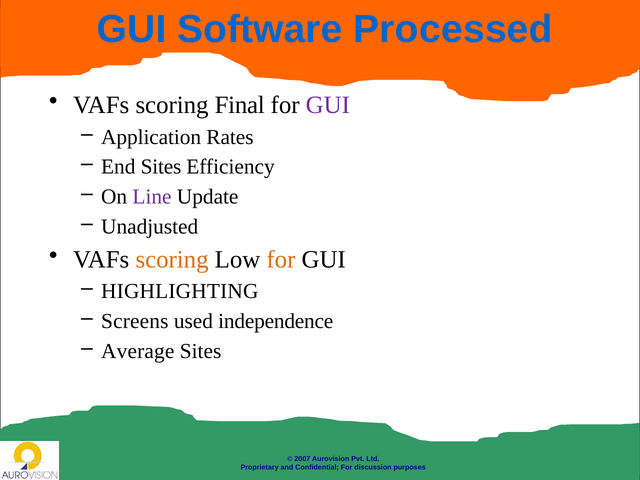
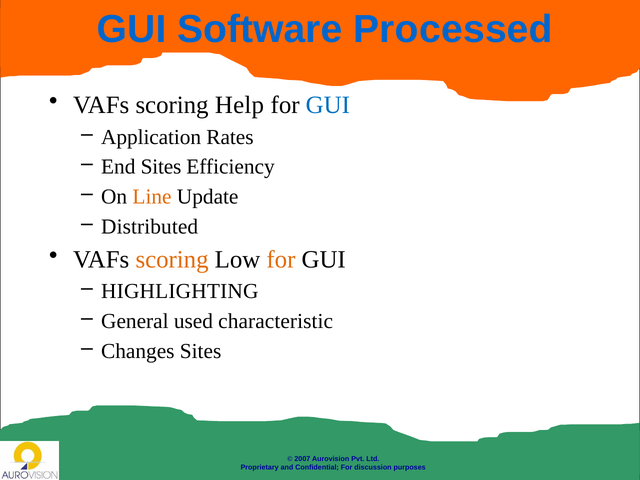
Final: Final -> Help
GUI at (328, 105) colour: purple -> blue
Line colour: purple -> orange
Unadjusted: Unadjusted -> Distributed
Screens: Screens -> General
independence: independence -> characteristic
Average: Average -> Changes
